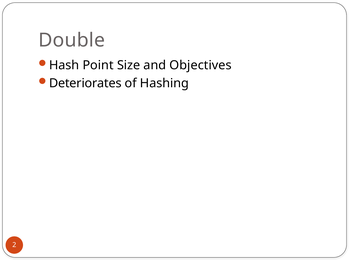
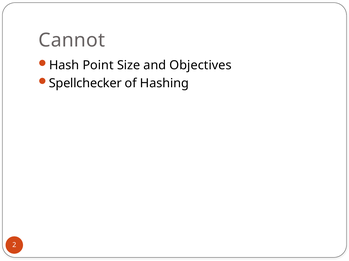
Double: Double -> Cannot
Deteriorates: Deteriorates -> Spellchecker
